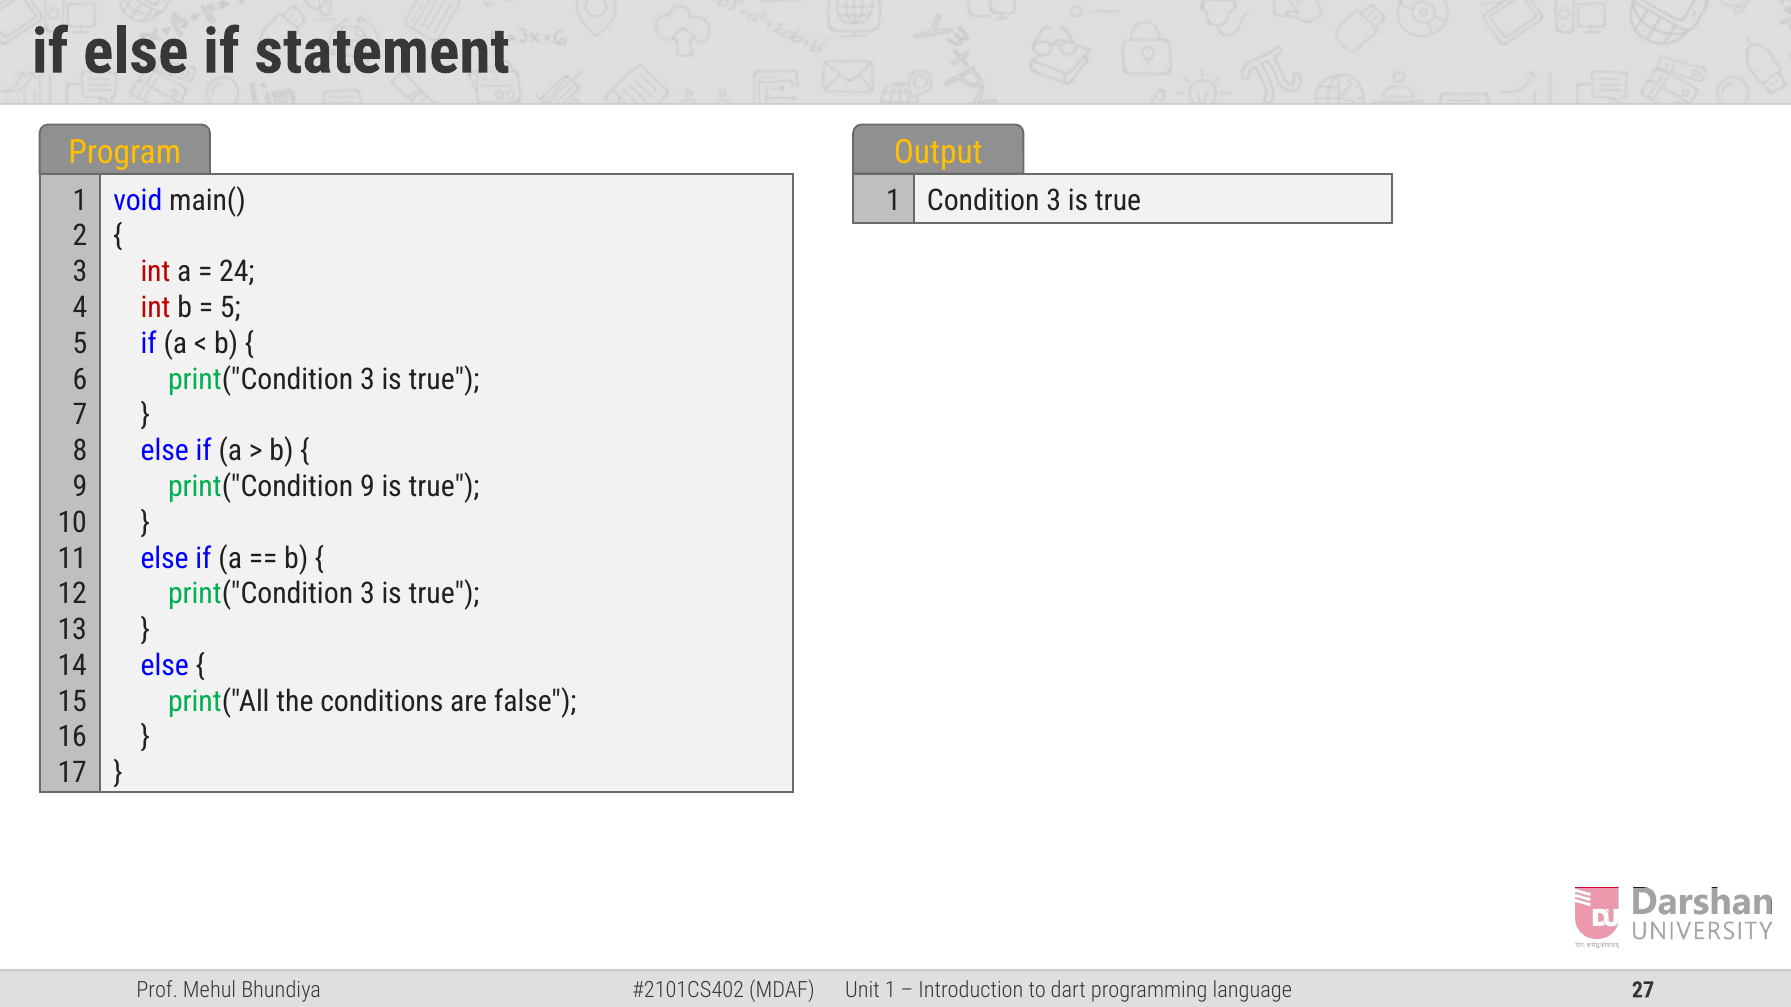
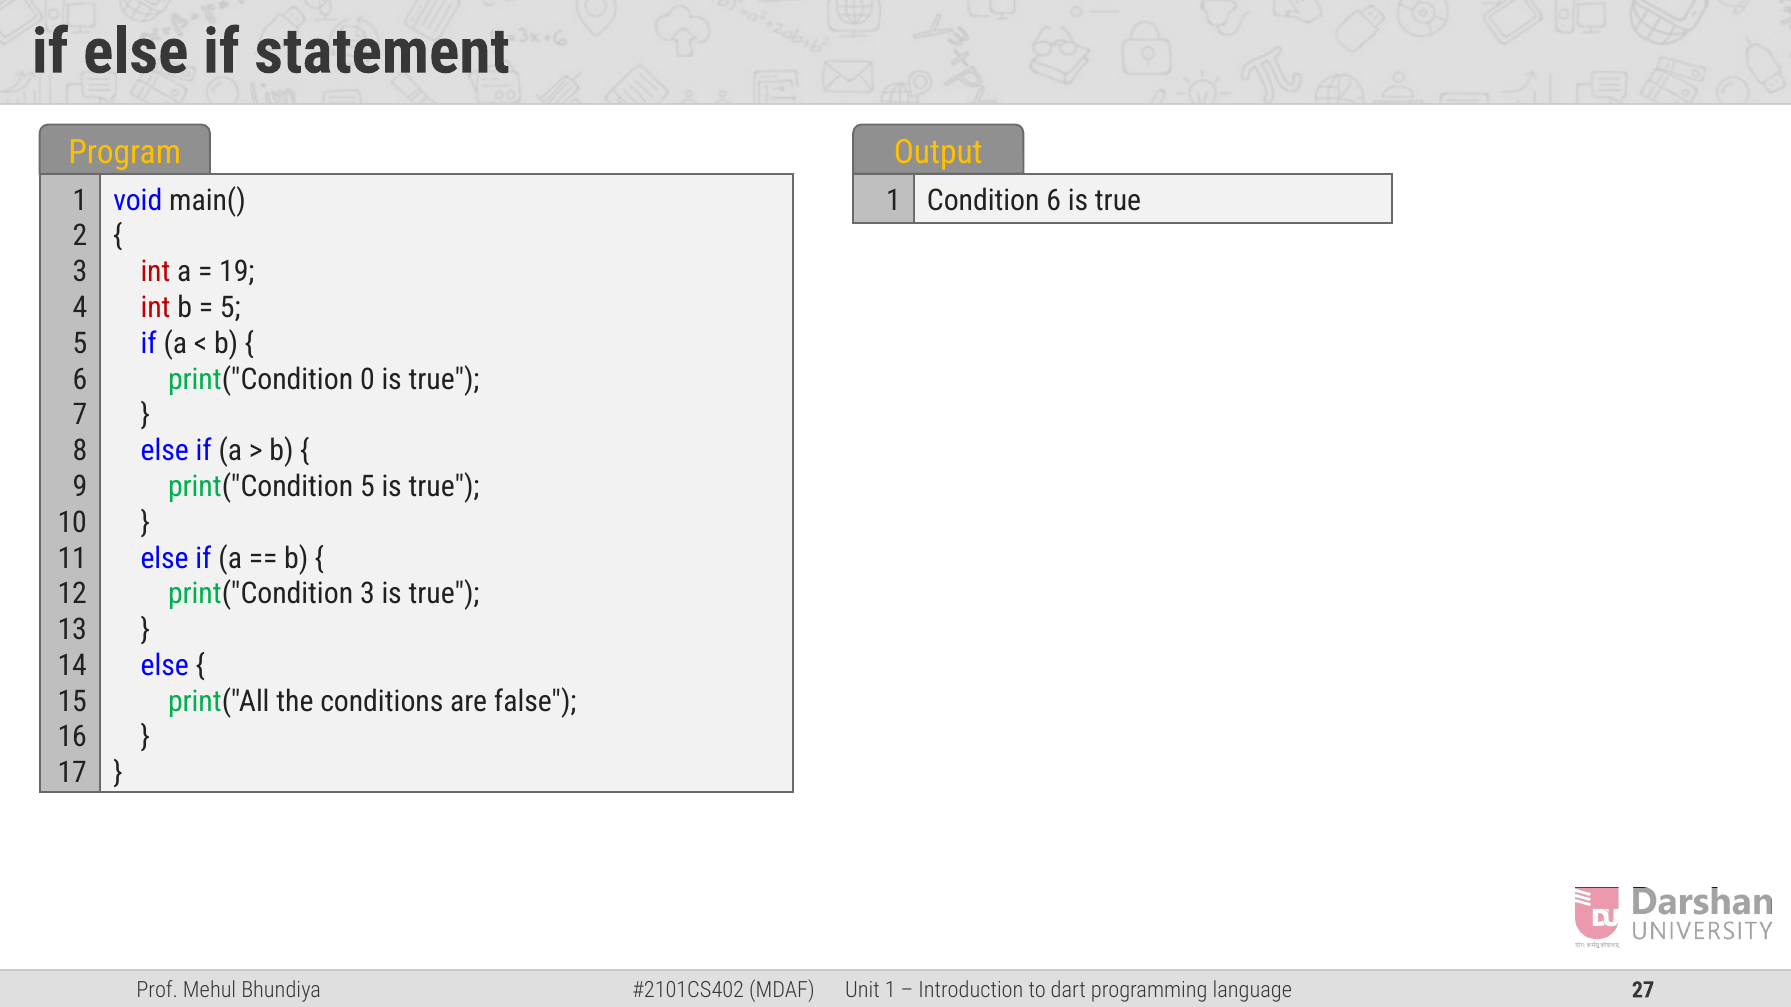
Condition 3: 3 -> 6
24: 24 -> 19
3 at (367, 379): 3 -> 0
print("Condition 9: 9 -> 5
